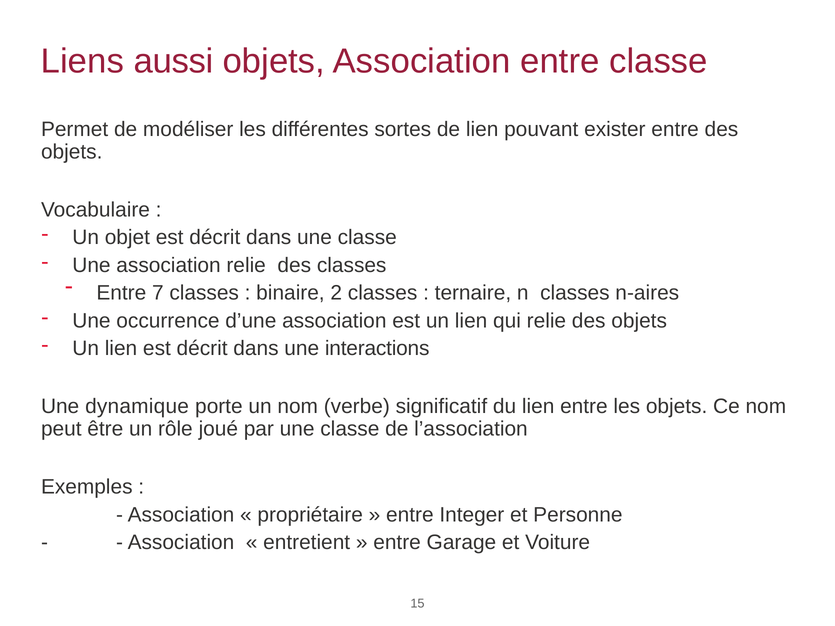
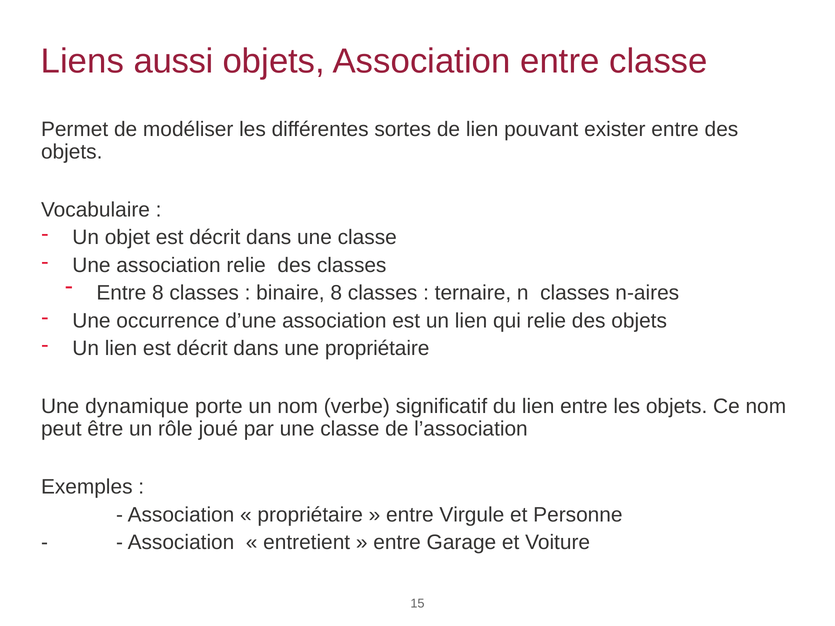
Entre 7: 7 -> 8
binaire 2: 2 -> 8
une interactions: interactions -> propriétaire
Integer: Integer -> Virgule
